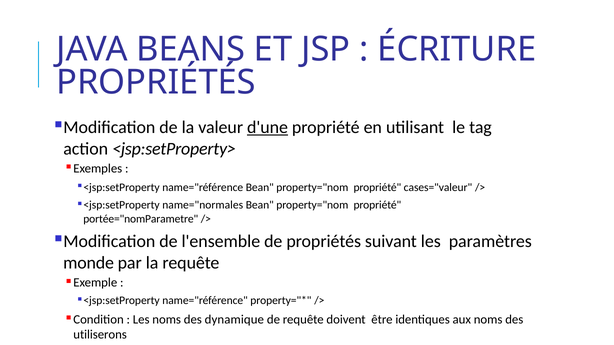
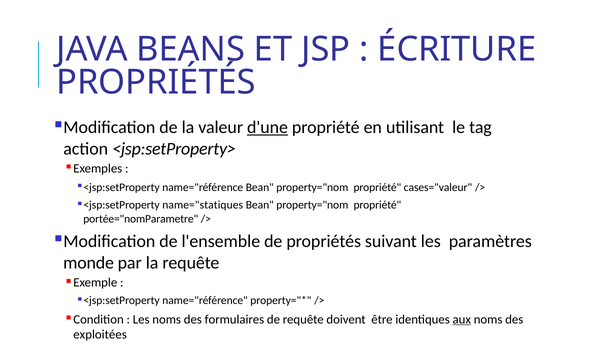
name="normales: name="normales -> name="statiques
dynamique: dynamique -> formulaires
aux underline: none -> present
utiliserons: utiliserons -> exploitées
